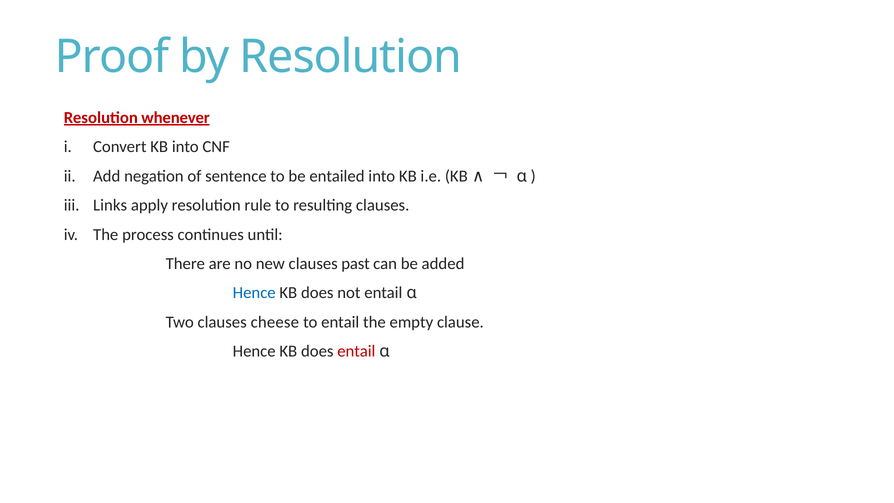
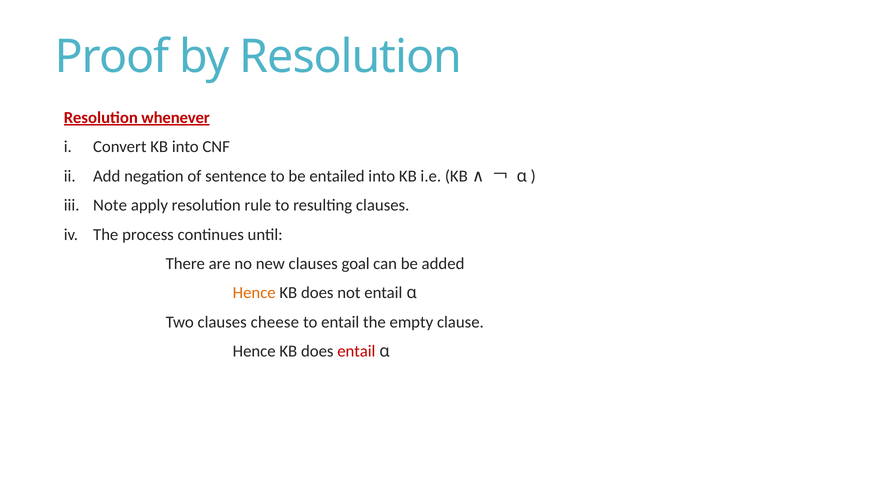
Links: Links -> Note
past: past -> goal
Hence at (254, 293) colour: blue -> orange
